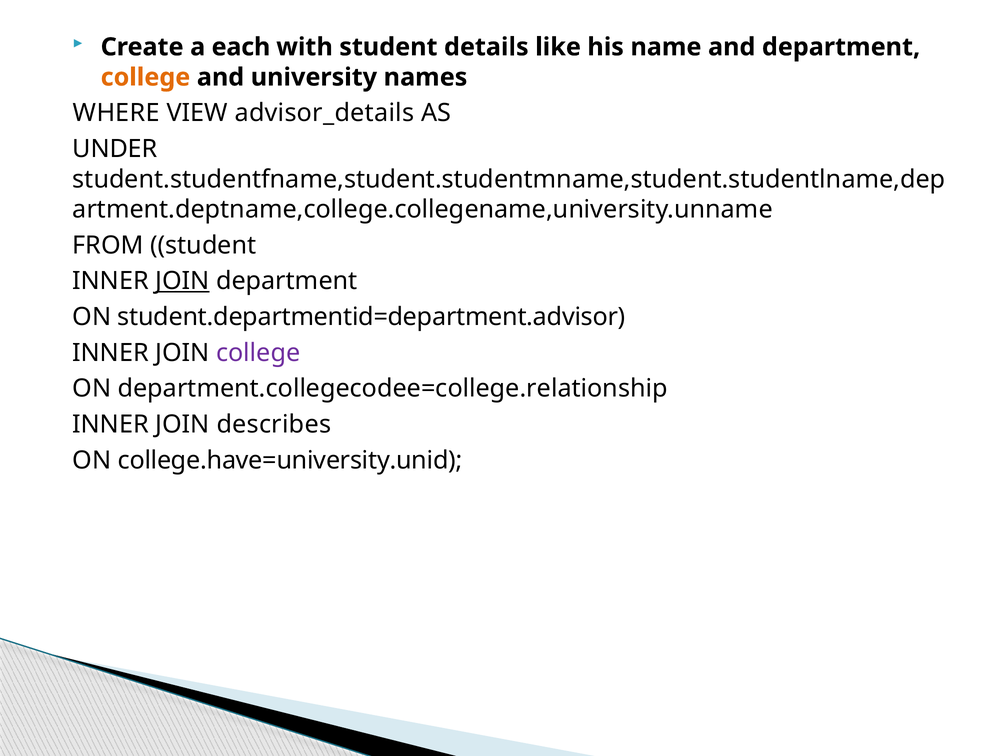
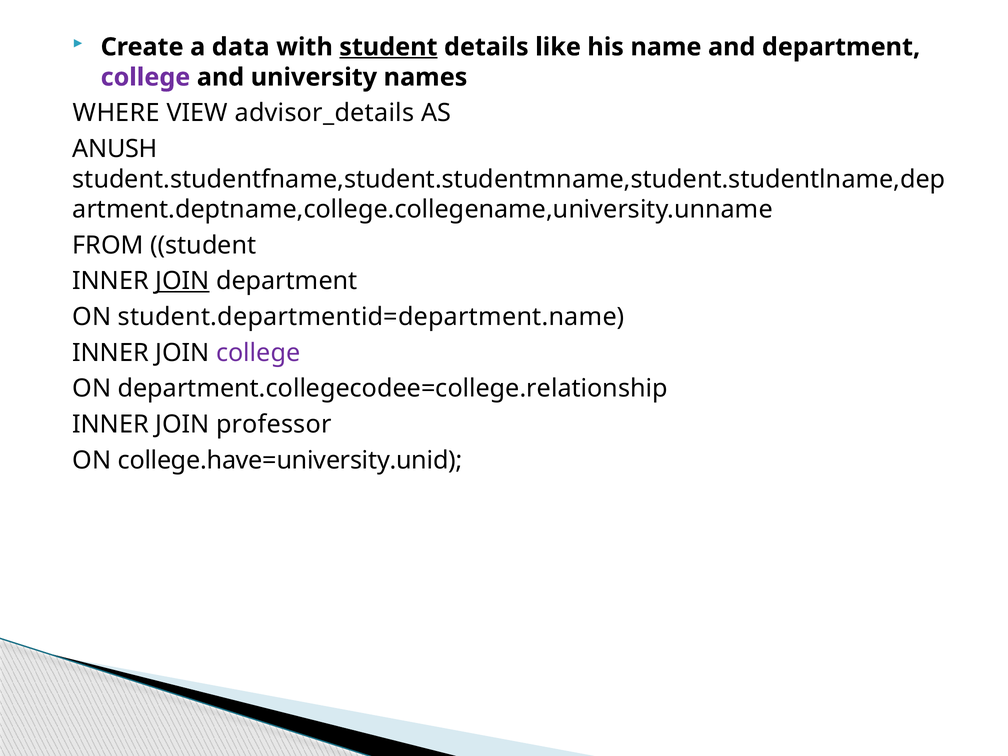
each: each -> data
student at (388, 47) underline: none -> present
college at (145, 77) colour: orange -> purple
UNDER: UNDER -> ANUSH
student.departmentid=department.advisor: student.departmentid=department.advisor -> student.departmentid=department.name
describes: describes -> professor
